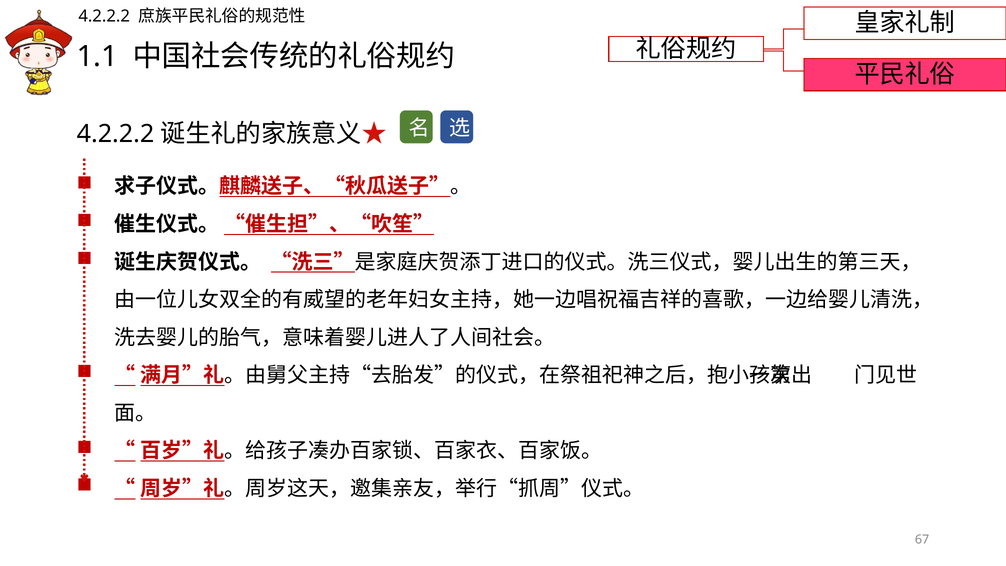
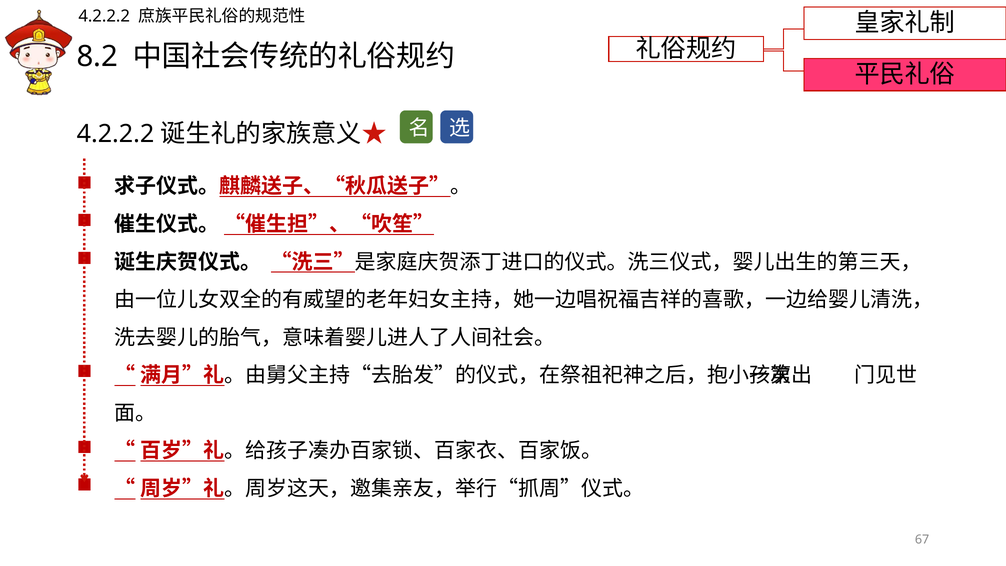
1.1: 1.1 -> 8.2
